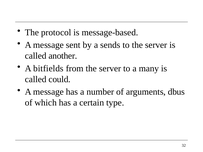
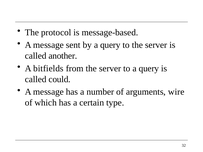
by a sends: sends -> query
to a many: many -> query
dbus: dbus -> wire
